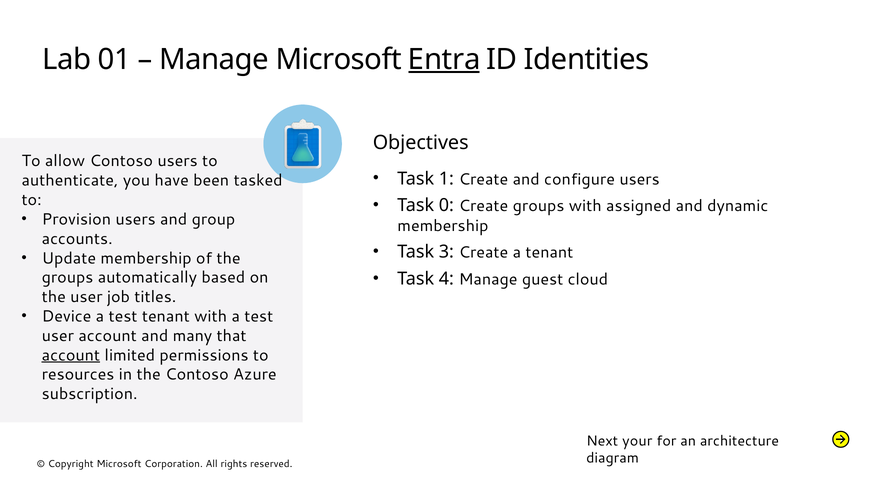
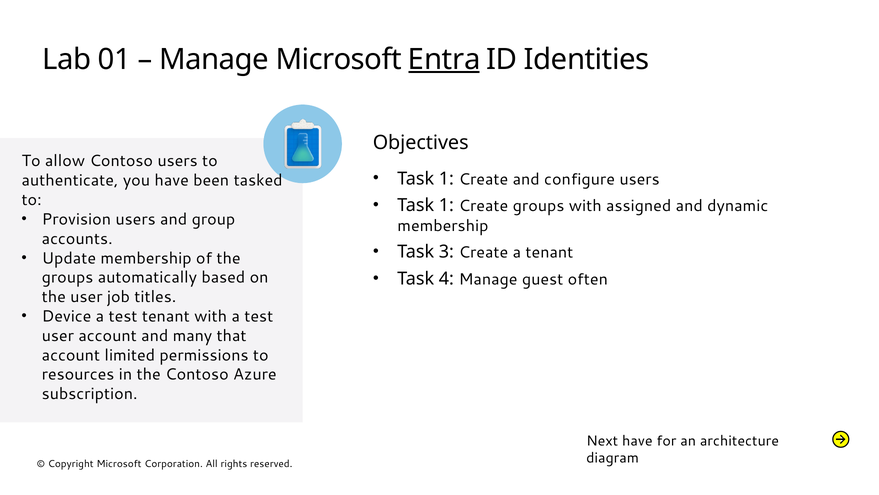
0 at (446, 205): 0 -> 1
cloud: cloud -> often
account at (71, 355) underline: present -> none
Next your: your -> have
